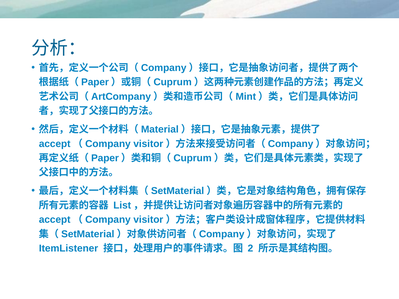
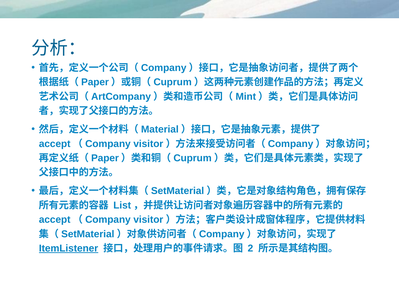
ItemListener underline: none -> present
